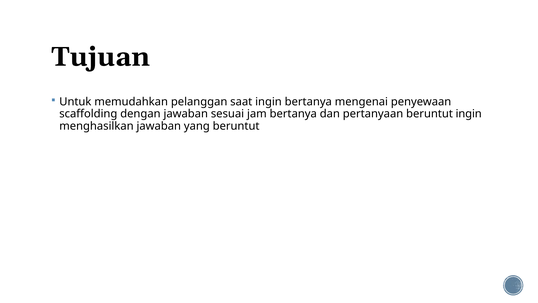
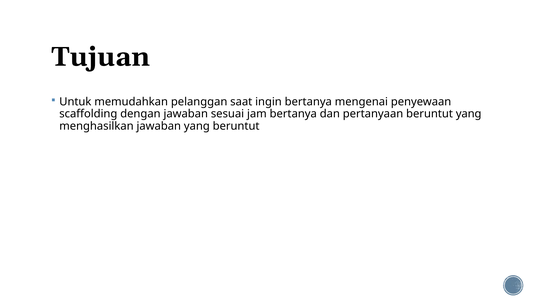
beruntut ingin: ingin -> yang
